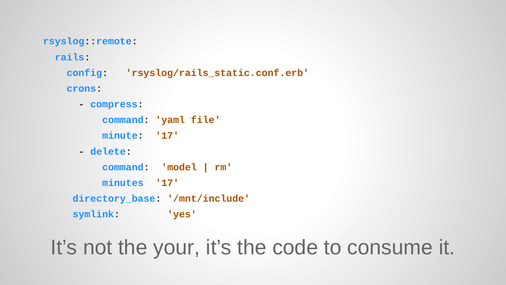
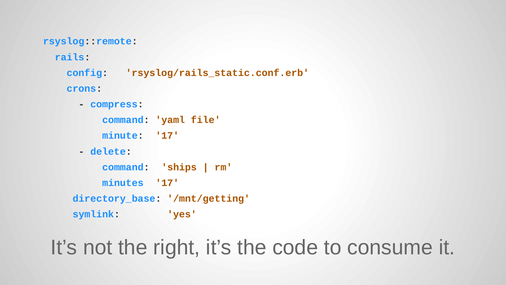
model: model -> ships
/mnt/include: /mnt/include -> /mnt/getting
your: your -> right
